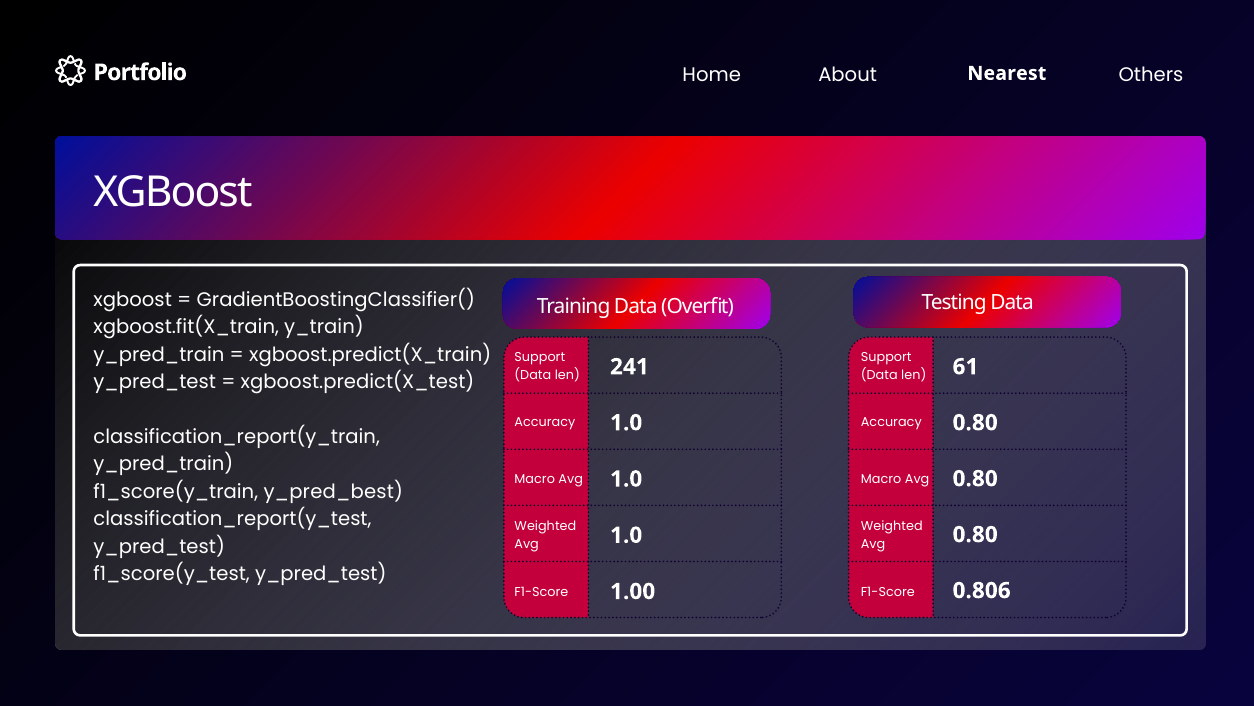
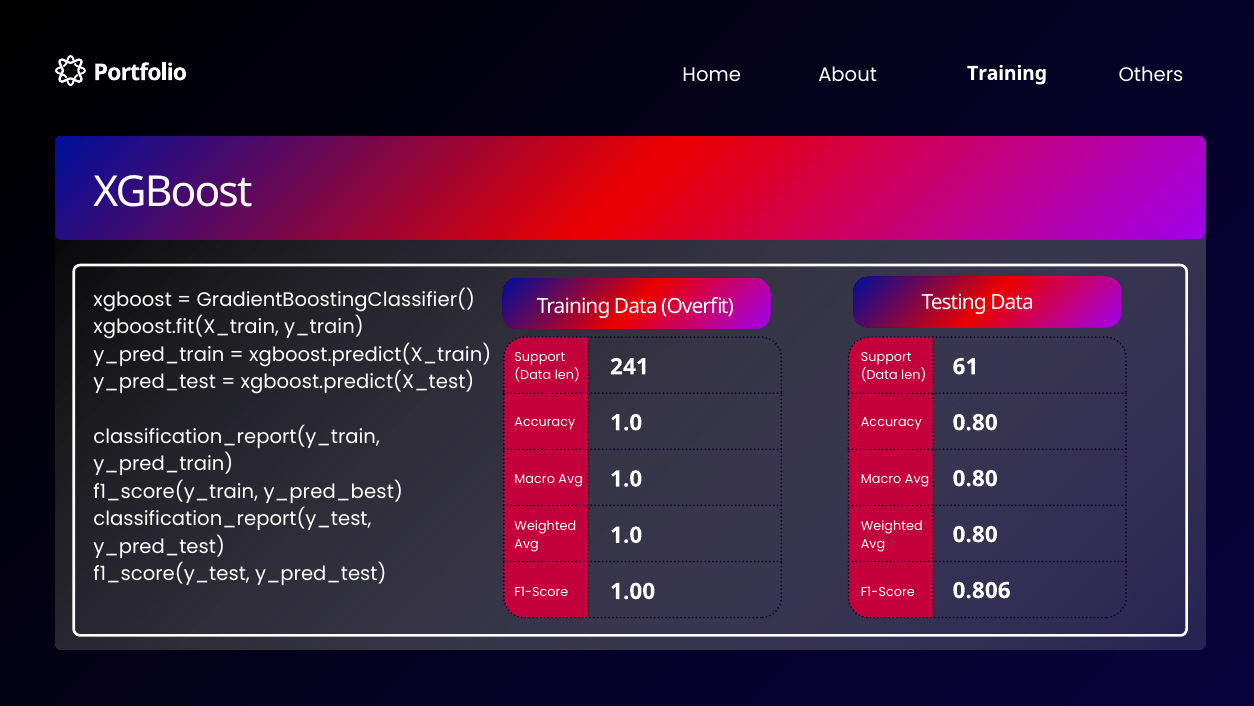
About Nearest: Nearest -> Training
